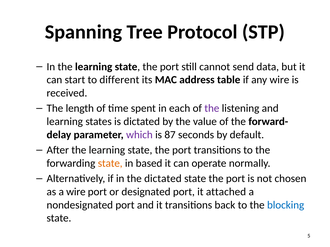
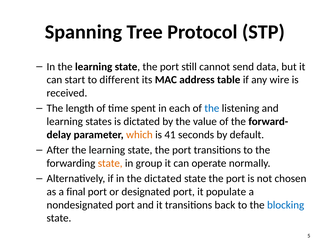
the at (212, 109) colour: purple -> blue
which colour: purple -> orange
87: 87 -> 41
based: based -> group
a wire: wire -> final
attached: attached -> populate
